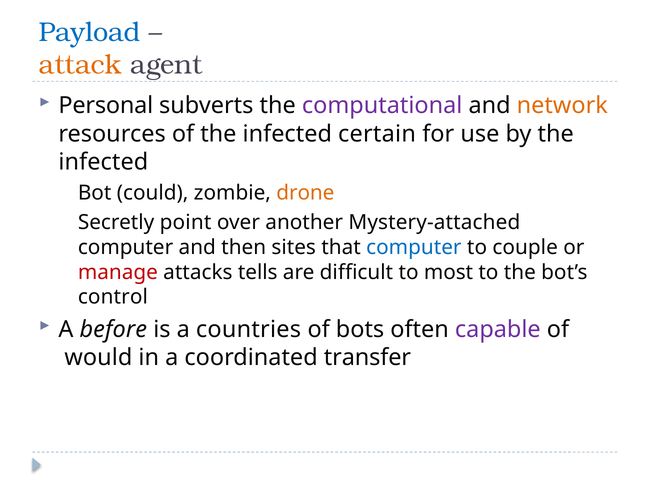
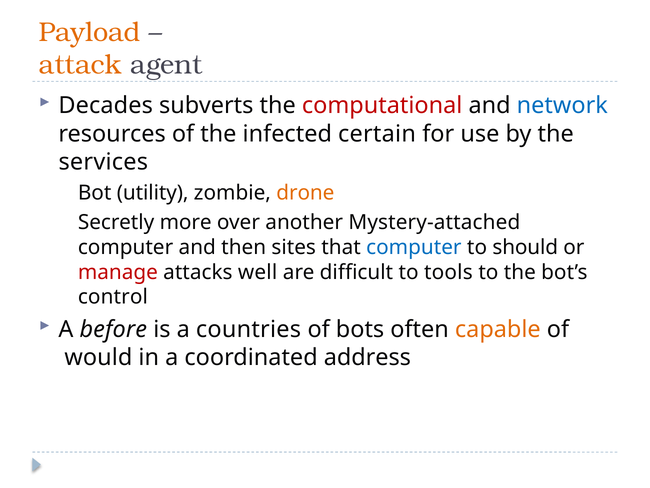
Payload colour: blue -> orange
Personal: Personal -> Decades
computational colour: purple -> red
network colour: orange -> blue
infected at (103, 162): infected -> services
could: could -> utility
point: point -> more
couple: couple -> should
tells: tells -> well
most: most -> tools
capable colour: purple -> orange
transfer: transfer -> address
